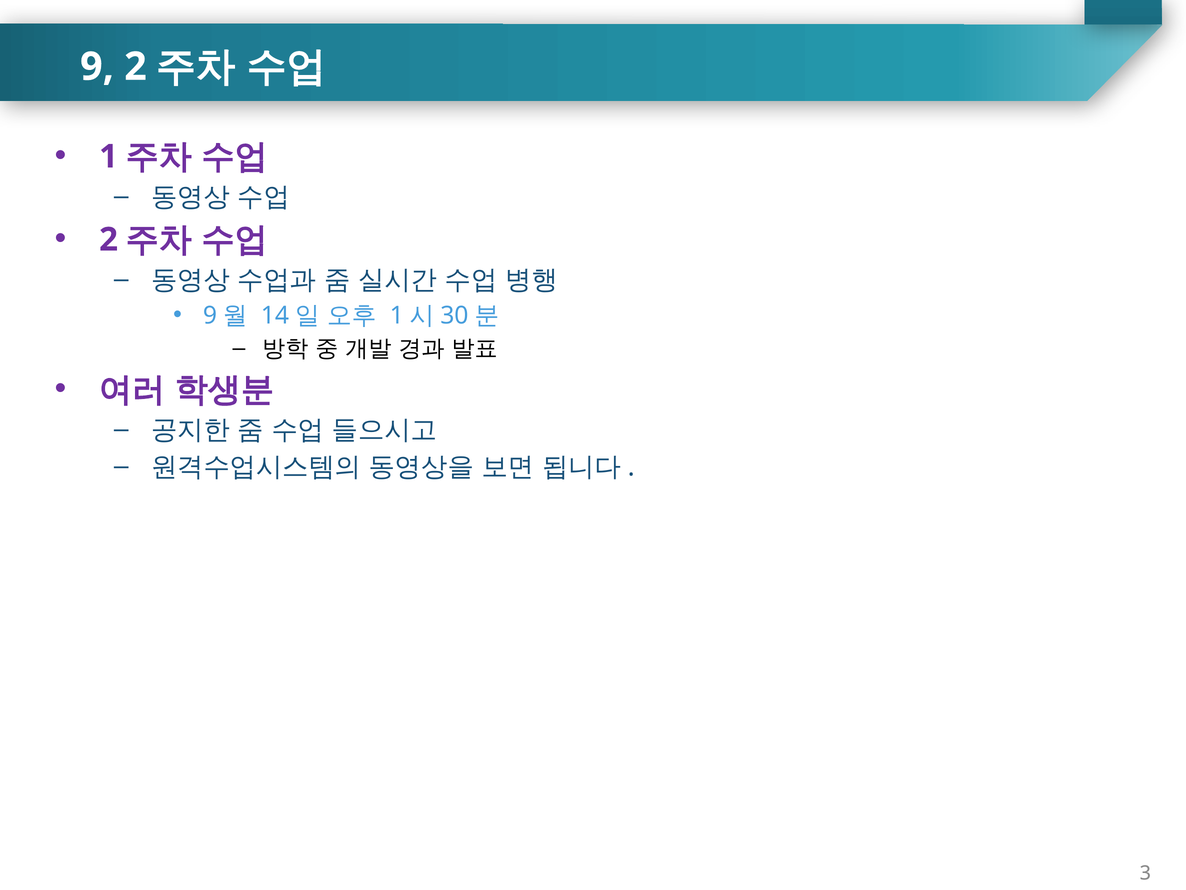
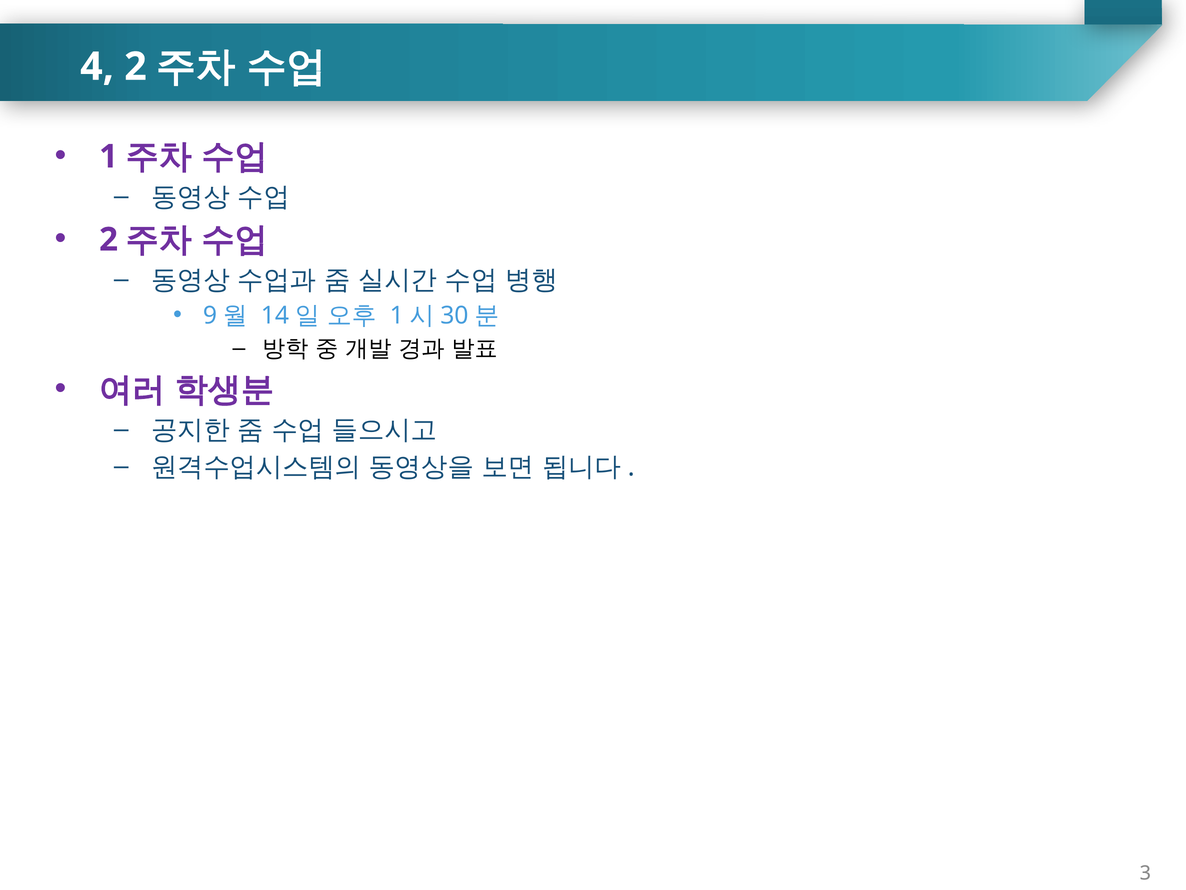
9: 9 -> 4
